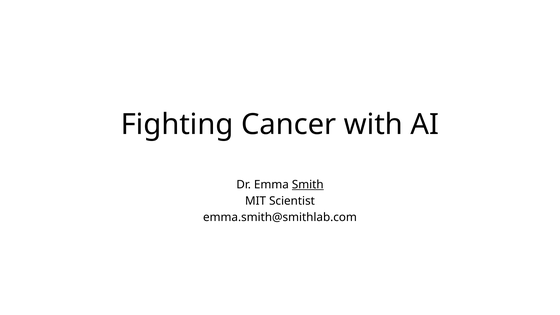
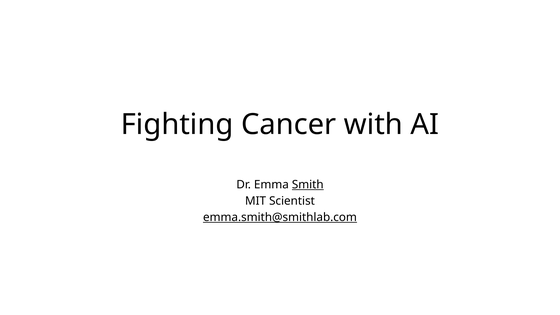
emma.smith@smithlab.com underline: none -> present
